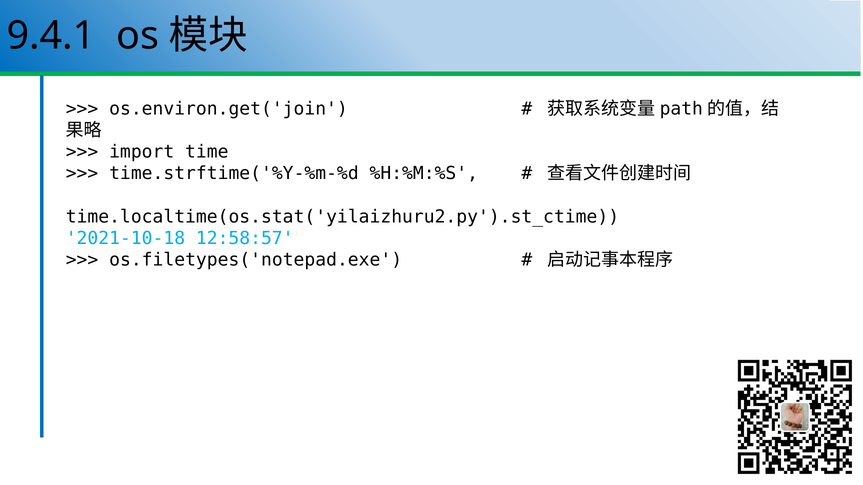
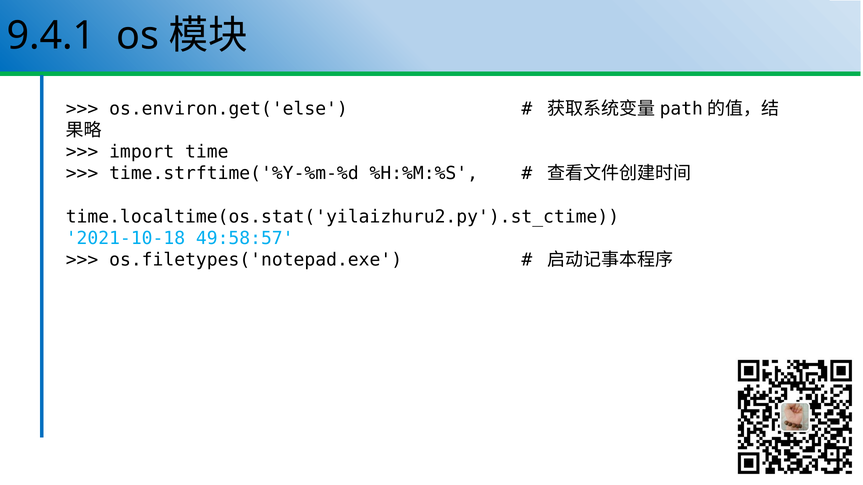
os.environ.get('join: os.environ.get('join -> os.environ.get('else
12:58:57: 12:58:57 -> 49:58:57
